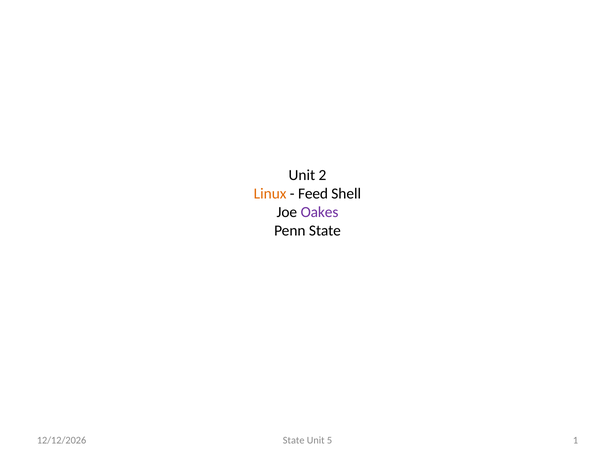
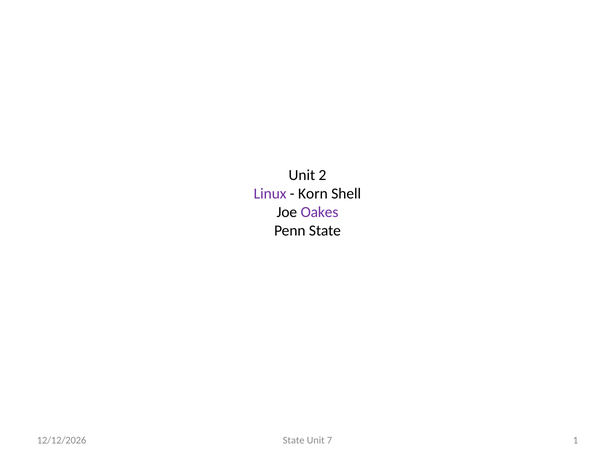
Linux colour: orange -> purple
Feed: Feed -> Korn
5: 5 -> 7
